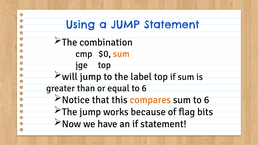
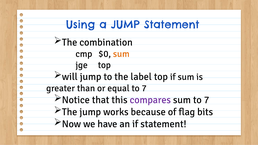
equal to 6: 6 -> 7
compares colour: orange -> purple
sum to 6: 6 -> 7
